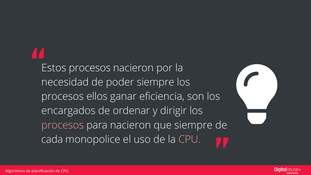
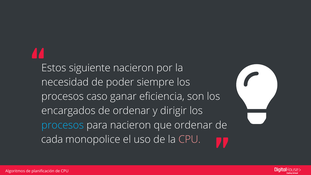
Estos procesos: procesos -> siguiente
ellos: ellos -> caso
procesos at (63, 125) colour: pink -> light blue
que siempre: siempre -> ordenar
